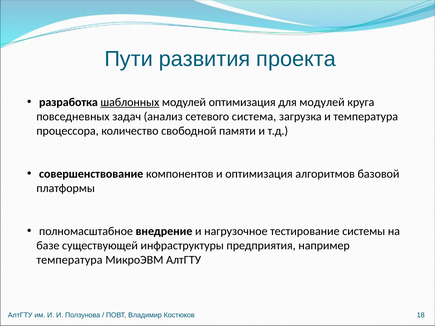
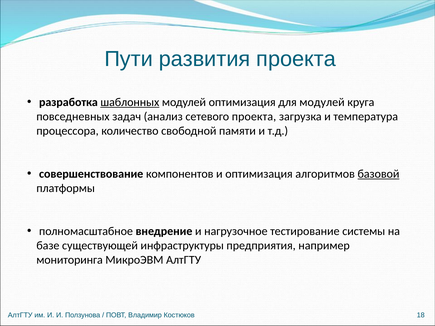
сетевого система: система -> проекта
базовой underline: none -> present
температура at (69, 260): температура -> мониторинга
